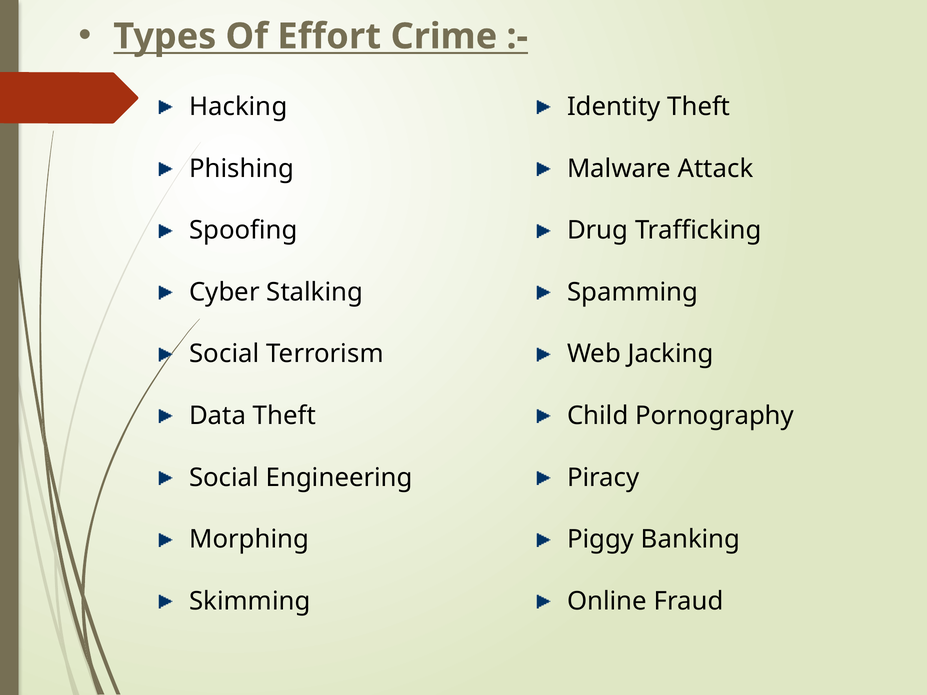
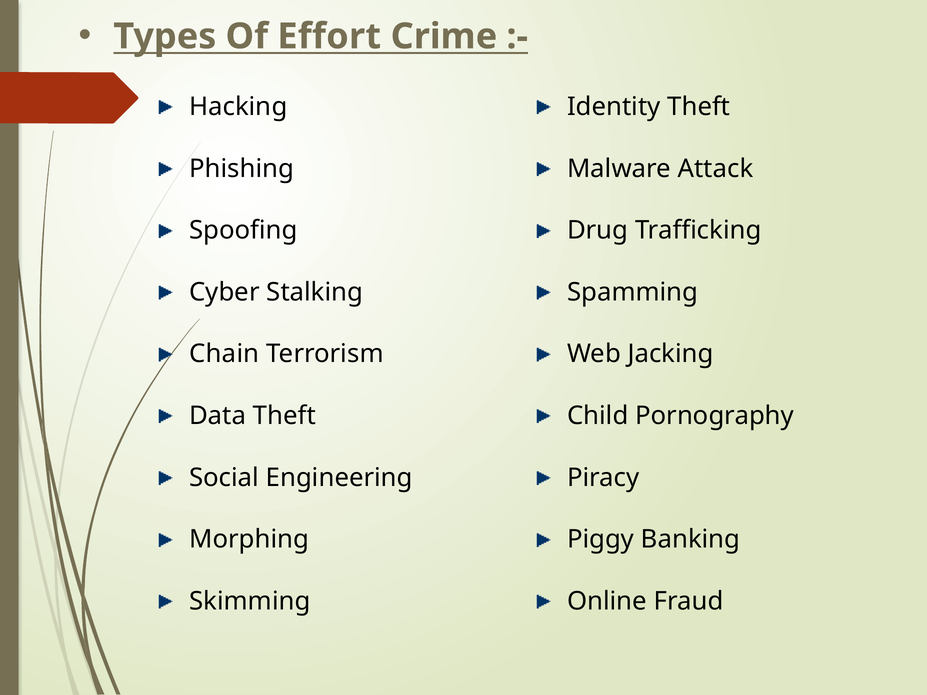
Social at (224, 354): Social -> Chain
